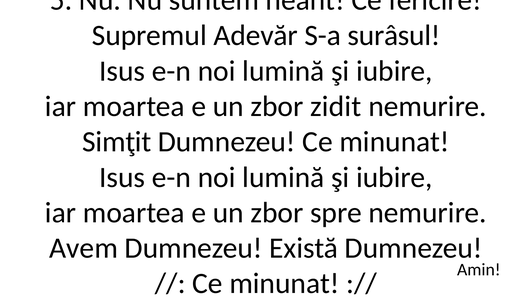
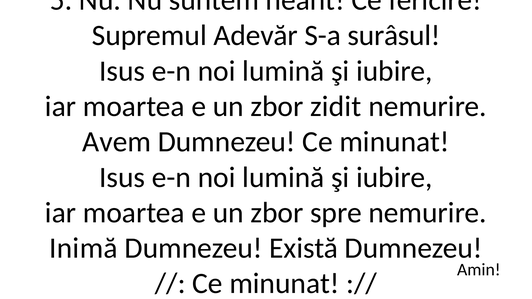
Simţit: Simţit -> Avem
Avem: Avem -> Inimă
